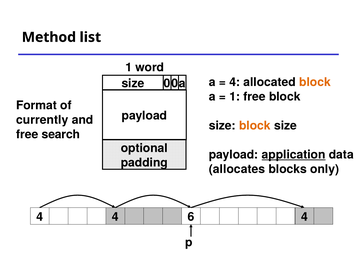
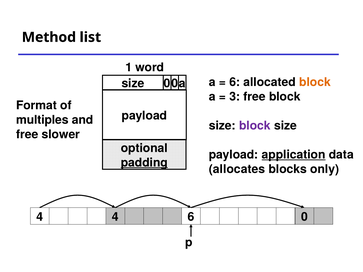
4 at (235, 82): 4 -> 6
1 at (235, 97): 1 -> 3
currently: currently -> multiples
block at (255, 126) colour: orange -> purple
search: search -> slower
padding underline: none -> present
4 4 4: 4 -> 0
